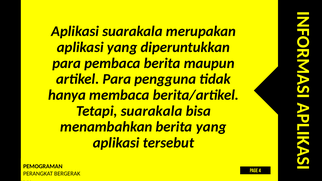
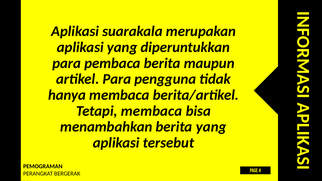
Tetapi suarakala: suarakala -> membaca
